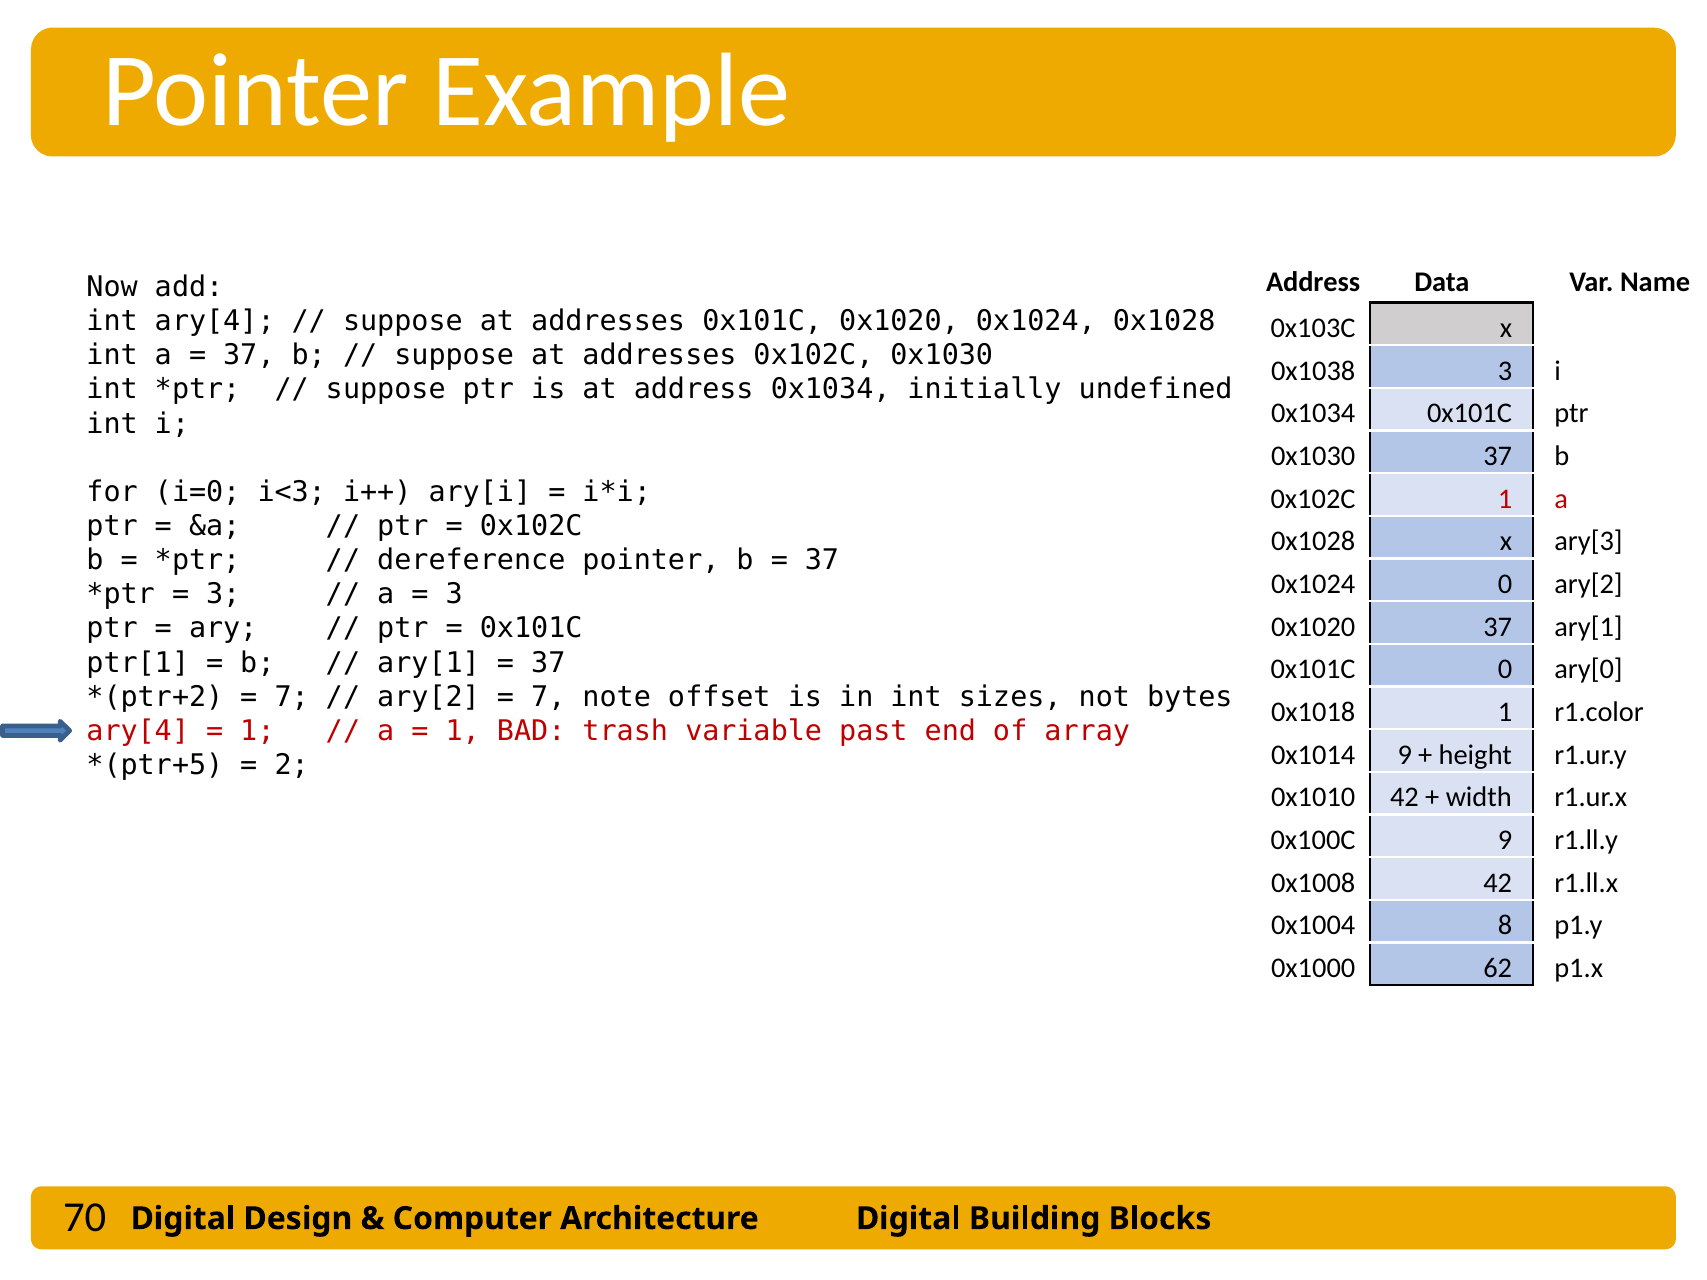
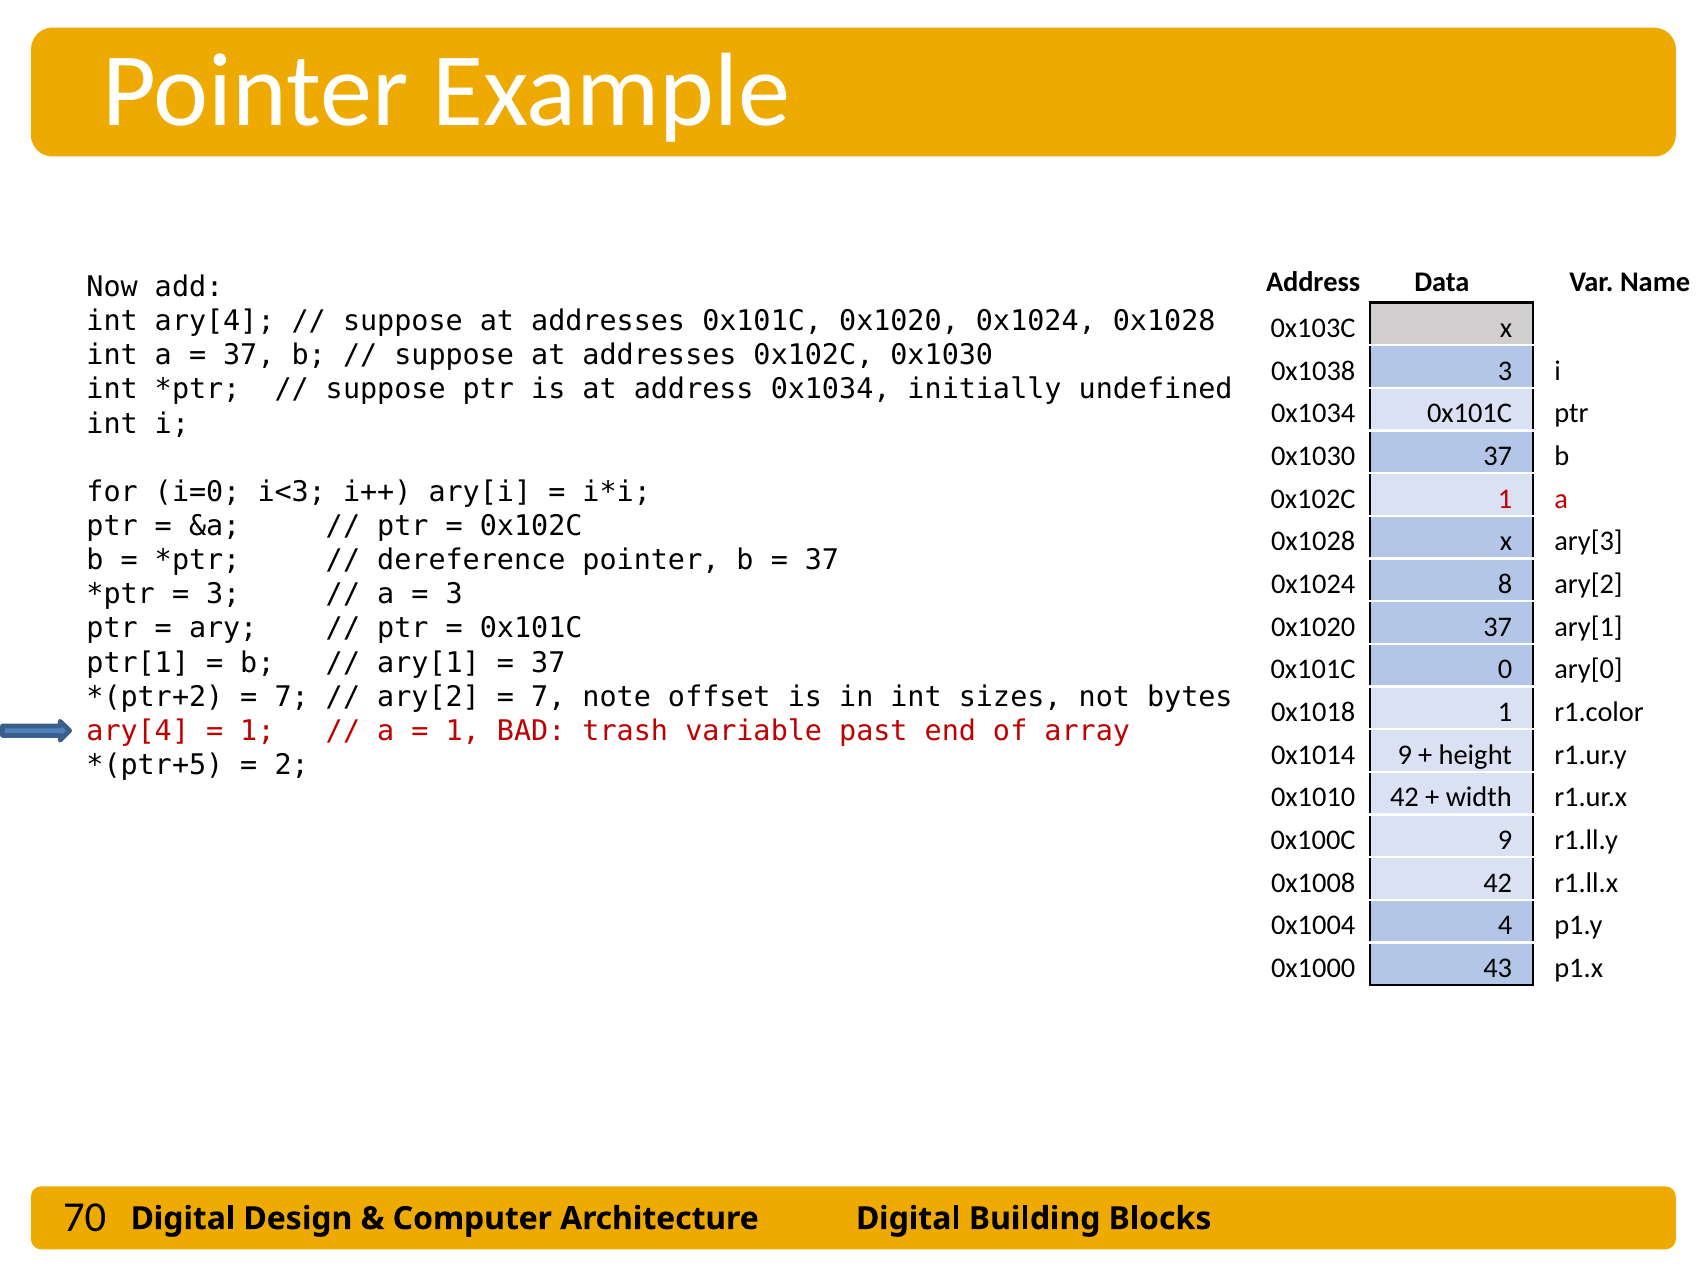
0x1024 0: 0 -> 8
8: 8 -> 4
62: 62 -> 43
